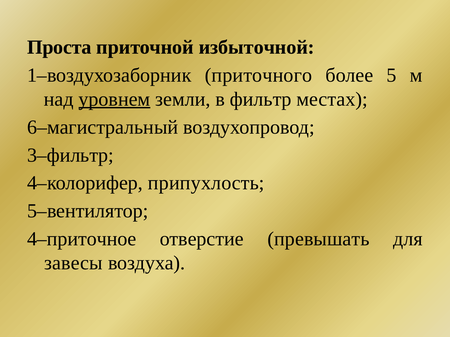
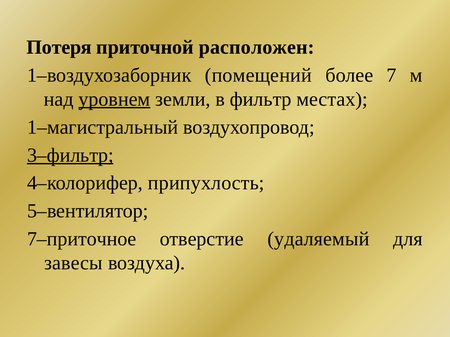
Проста: Проста -> Потеря
избыточной: избыточной -> расположен
приточного: приточного -> помещений
5: 5 -> 7
6–магистральный: 6–магистральный -> 1–магистральный
3–фильтр underline: none -> present
4–приточное: 4–приточное -> 7–приточное
превышать: превышать -> удаляемый
